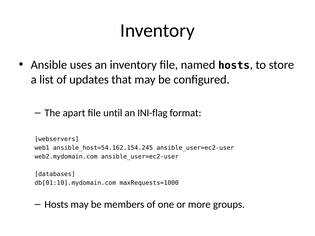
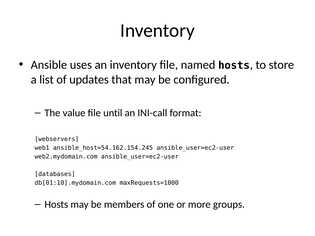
apart: apart -> value
INI-flag: INI-flag -> INI-call
